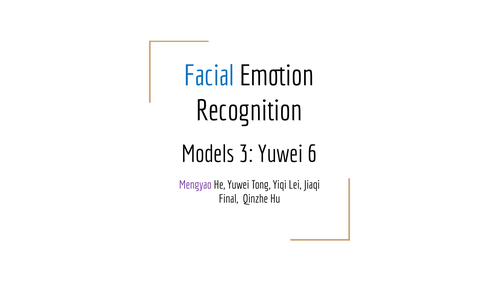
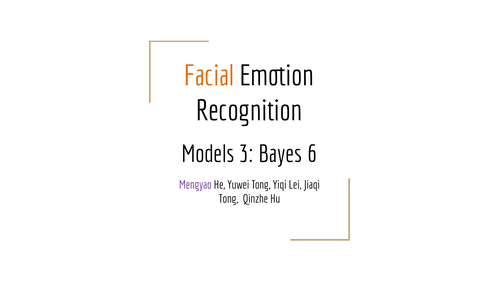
Facial colour: blue -> orange
3 Yuwei: Yuwei -> Bayes
Final at (228, 199): Final -> Tong
